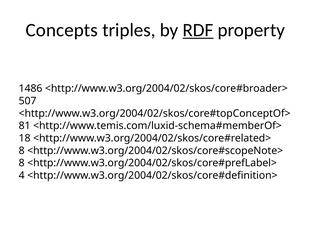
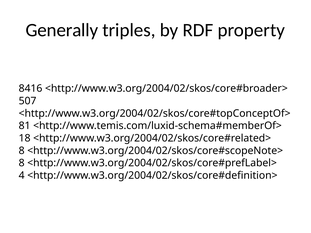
Concepts: Concepts -> Generally
RDF underline: present -> none
1486: 1486 -> 8416
